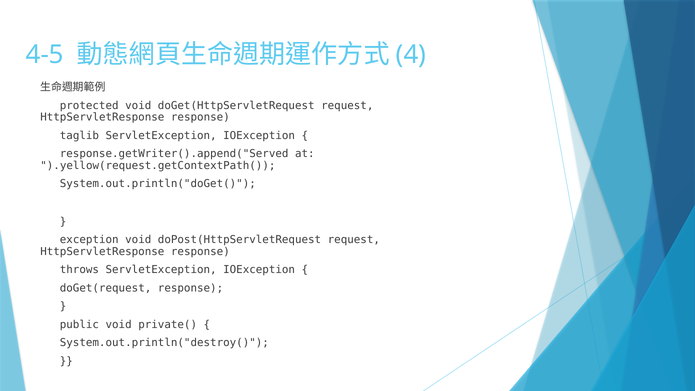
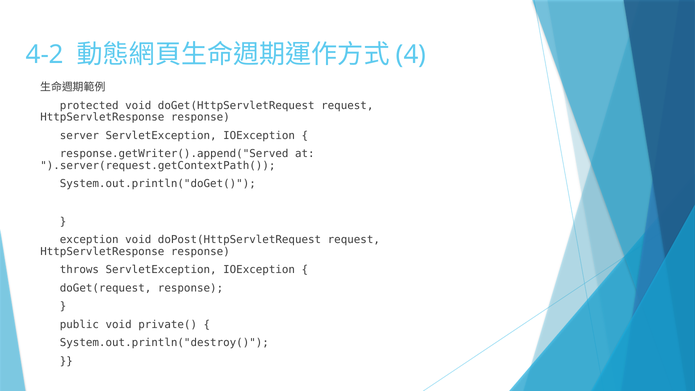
4-5: 4-5 -> 4-2
taglib: taglib -> server
).yellow(request.getContextPath(: ).yellow(request.getContextPath( -> ).server(request.getContextPath(
